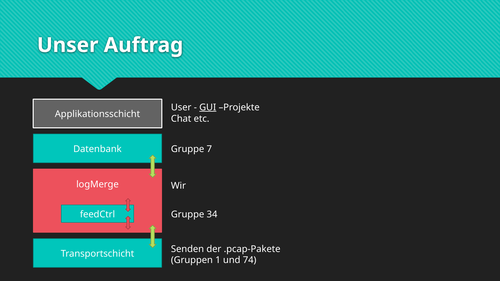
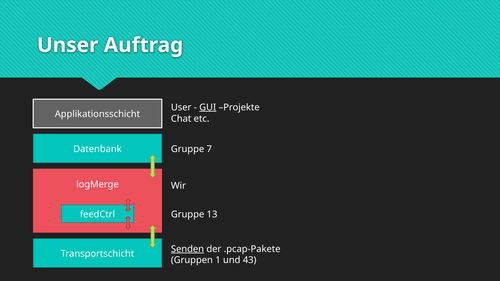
34: 34 -> 13
Senden underline: none -> present
74: 74 -> 43
